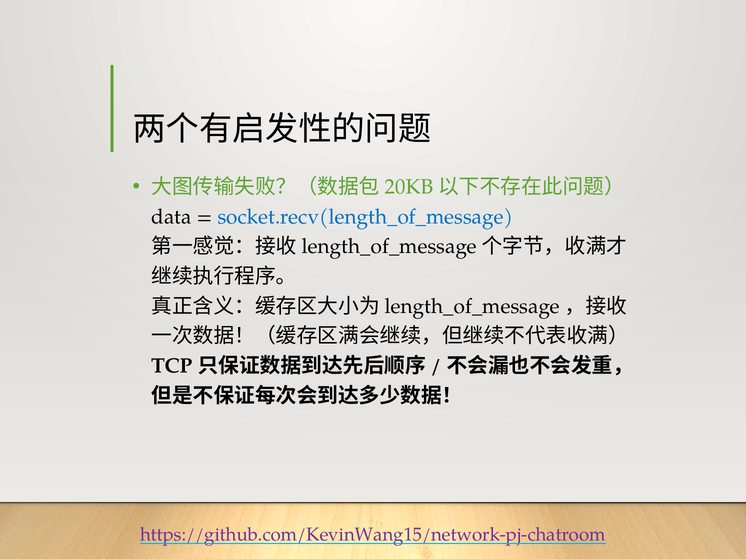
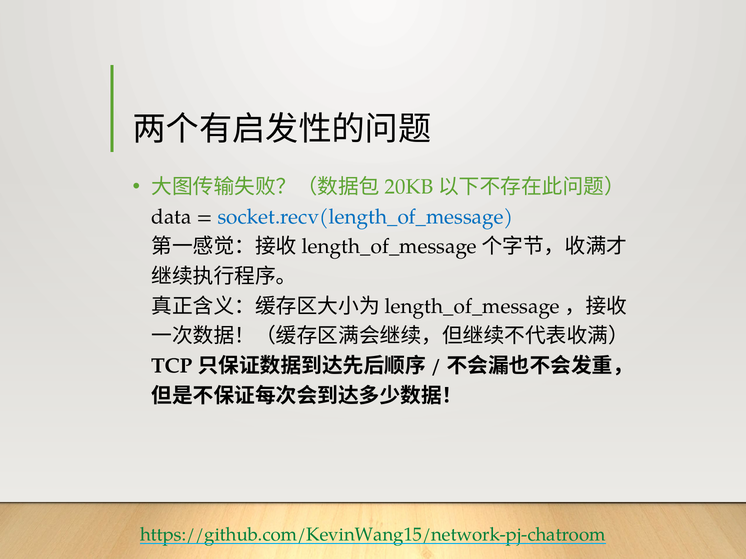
https://github.com/KevinWang15/network-pj-chatroom colour: purple -> green
